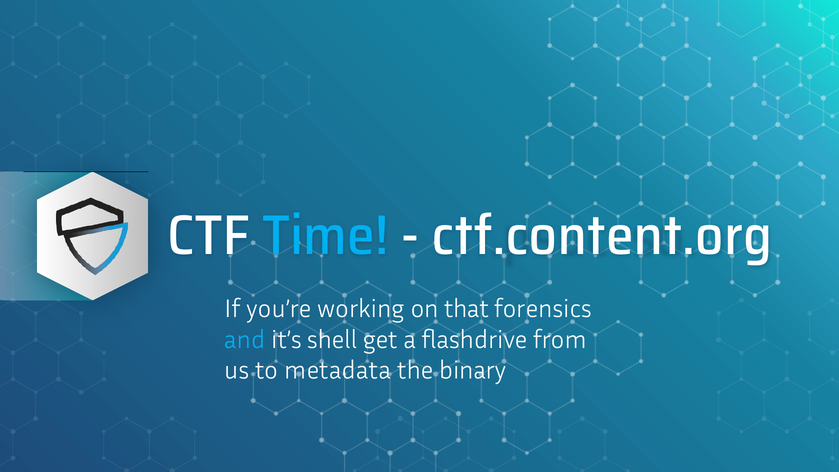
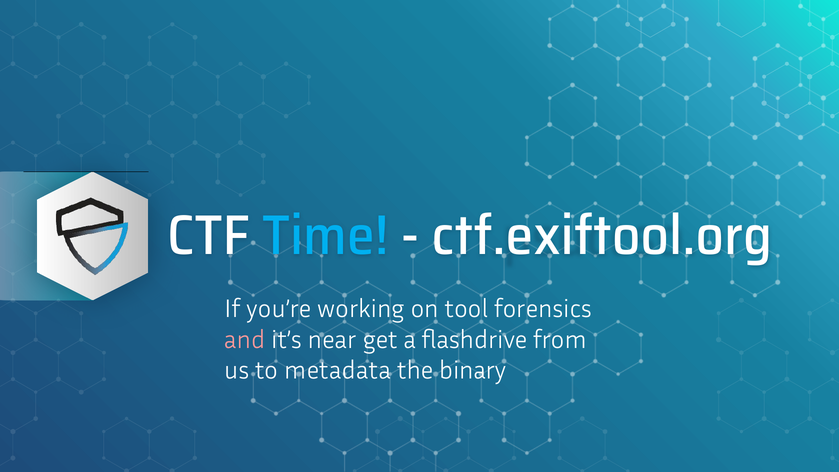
ctf.content.org: ctf.content.org -> ctf.exiftool.org
that: that -> tool
and colour: light blue -> pink
shell: shell -> near
